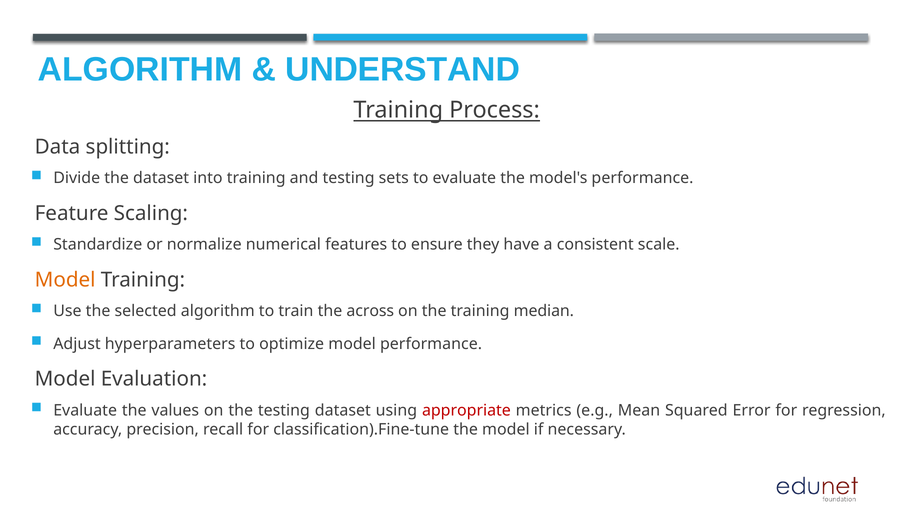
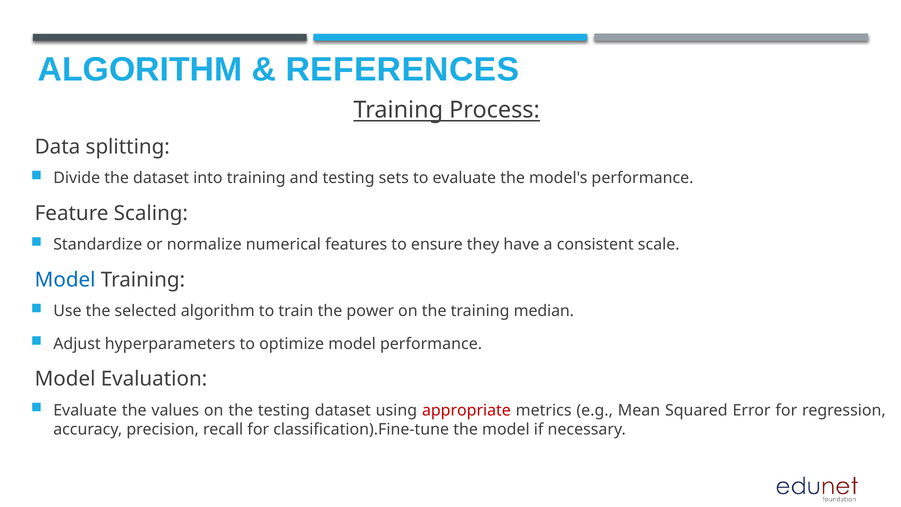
UNDERSTAND: UNDERSTAND -> REFERENCES
Model at (65, 280) colour: orange -> blue
across: across -> power
